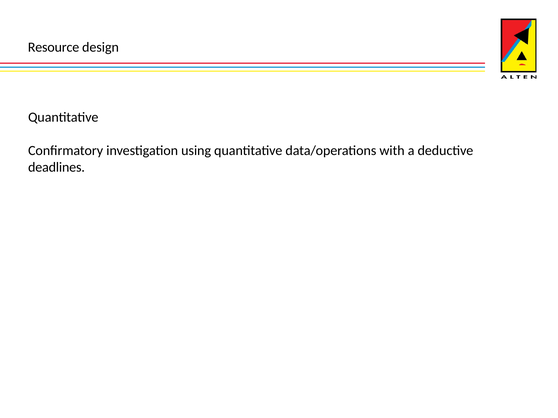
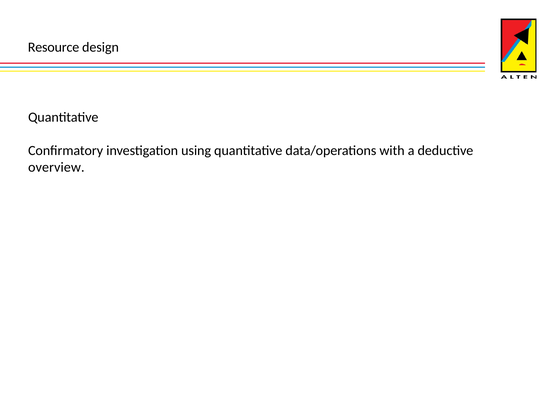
deadlines: deadlines -> overview
